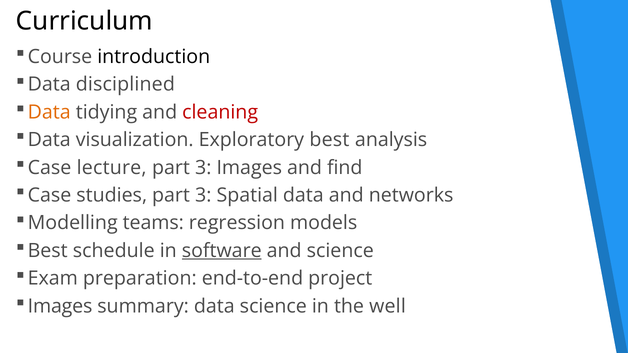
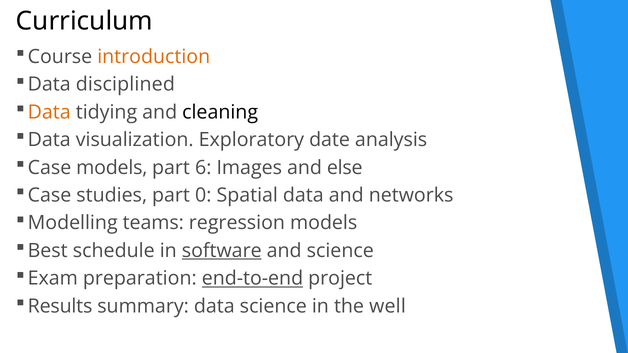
introduction colour: black -> orange
cleaning colour: red -> black
Exploratory best: best -> date
Case lecture: lecture -> models
3 at (203, 168): 3 -> 6
find: find -> else
studies part 3: 3 -> 0
end-to-end underline: none -> present
Images at (60, 306): Images -> Results
